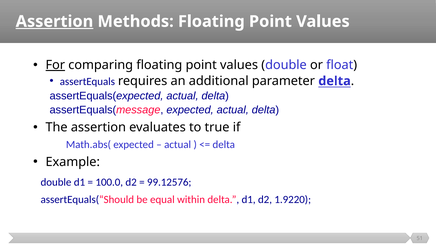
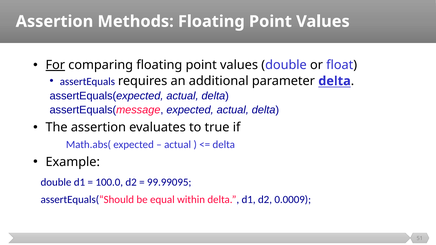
Assertion at (54, 21) underline: present -> none
99.12576: 99.12576 -> 99.99095
1.9220: 1.9220 -> 0.0009
